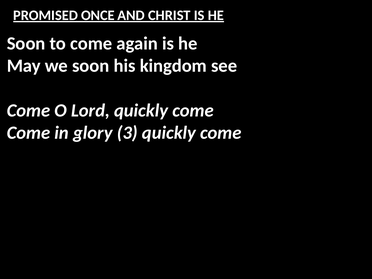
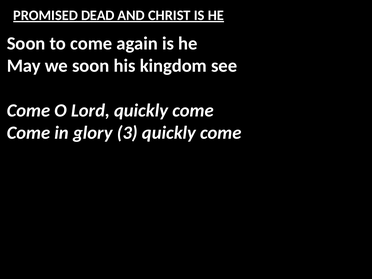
ONCE: ONCE -> DEAD
